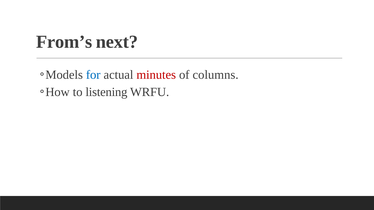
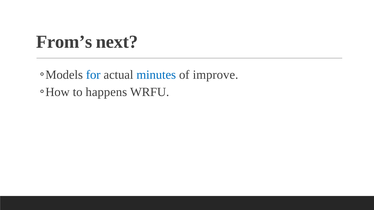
minutes colour: red -> blue
columns: columns -> improve
listening: listening -> happens
